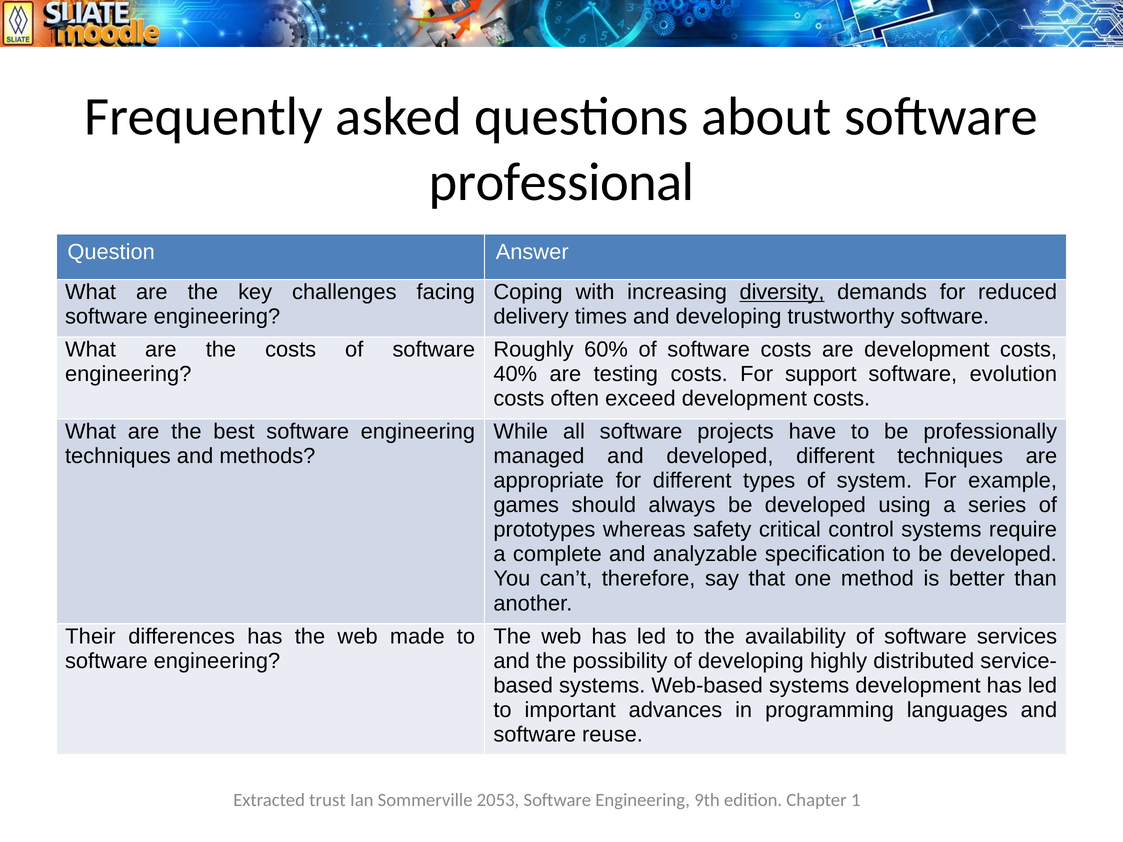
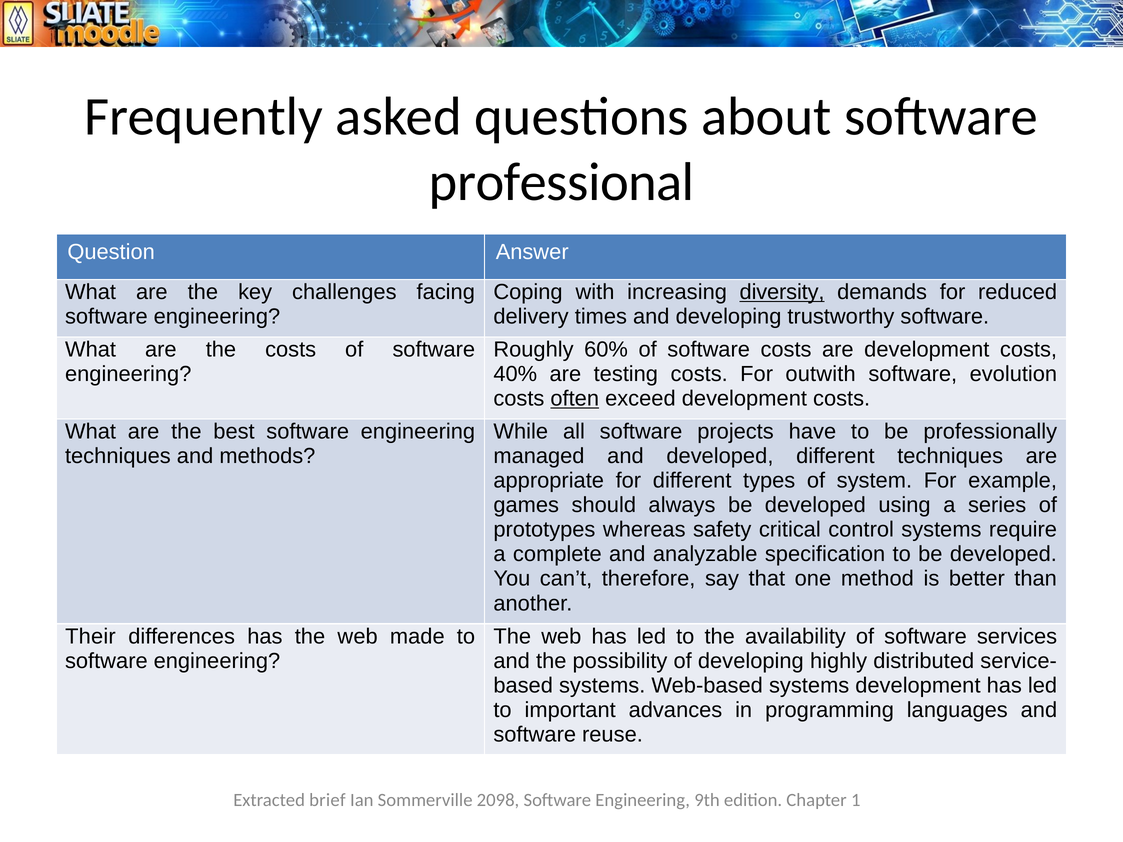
support: support -> outwith
often underline: none -> present
trust: trust -> brief
2053: 2053 -> 2098
